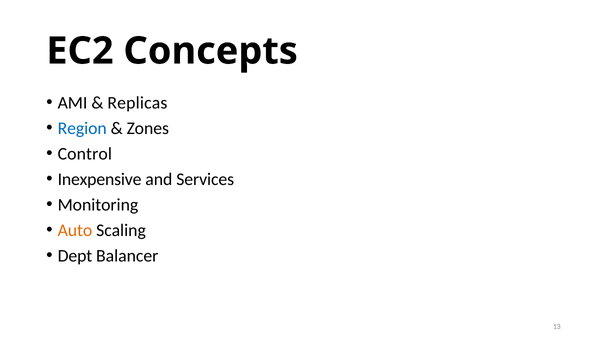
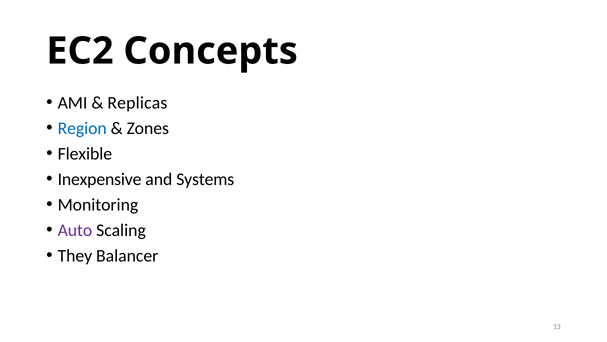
Control: Control -> Flexible
Services: Services -> Systems
Auto colour: orange -> purple
Dept: Dept -> They
